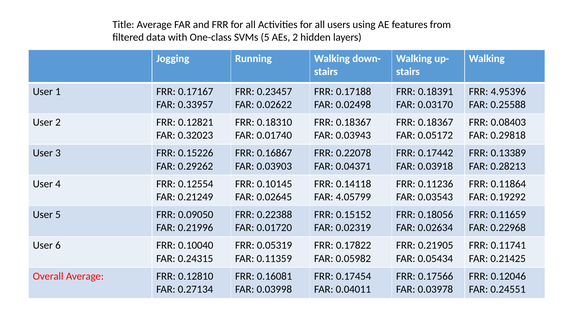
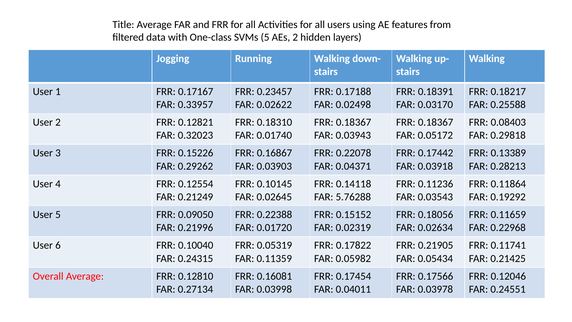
4.95396: 4.95396 -> 0.18217
4.05799: 4.05799 -> 5.76288
